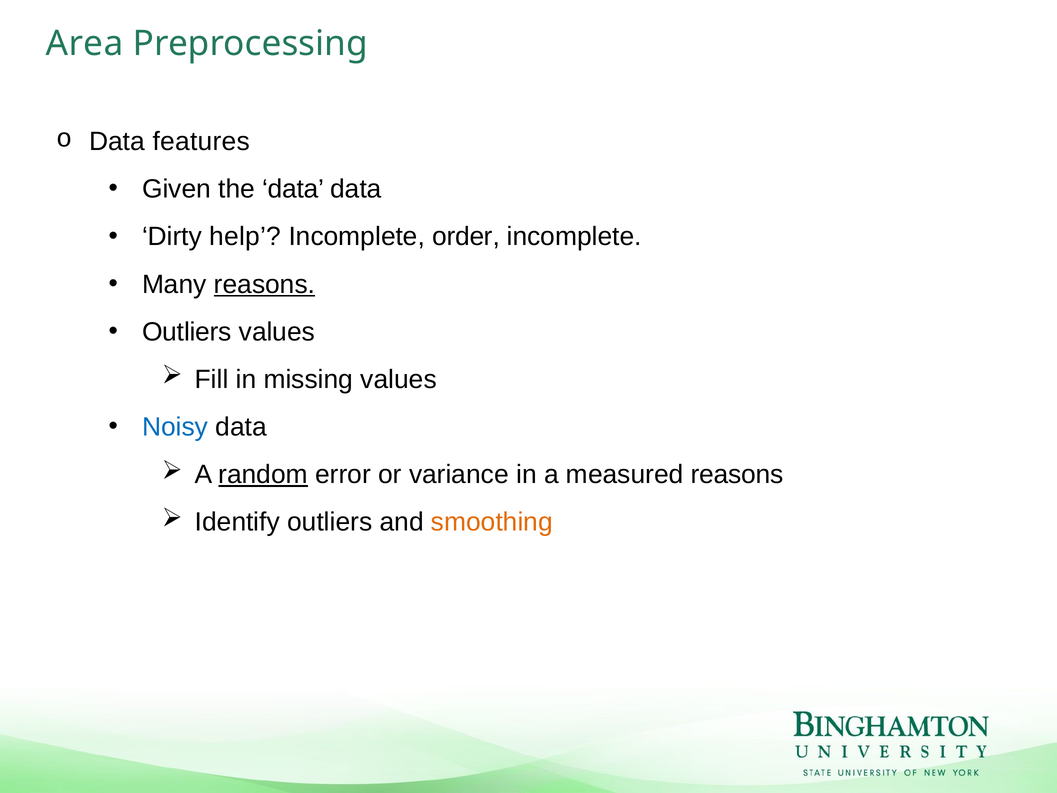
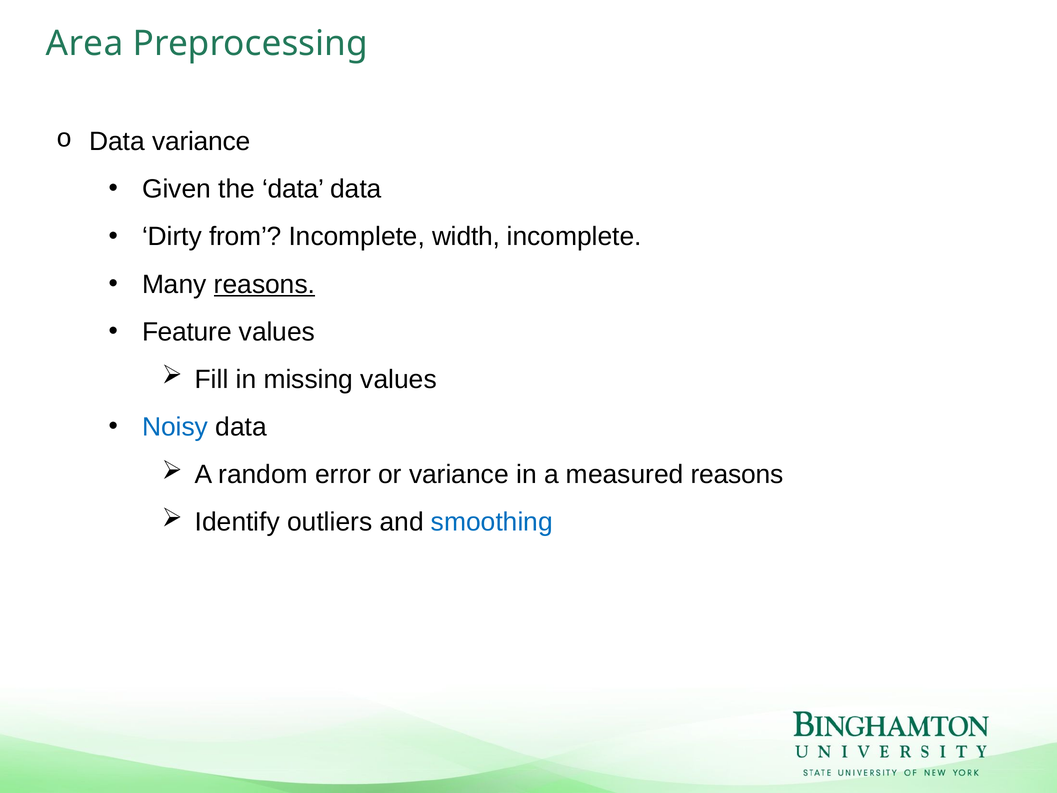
Data features: features -> variance
help: help -> from
order: order -> width
Outliers at (187, 332): Outliers -> Feature
random underline: present -> none
smoothing colour: orange -> blue
